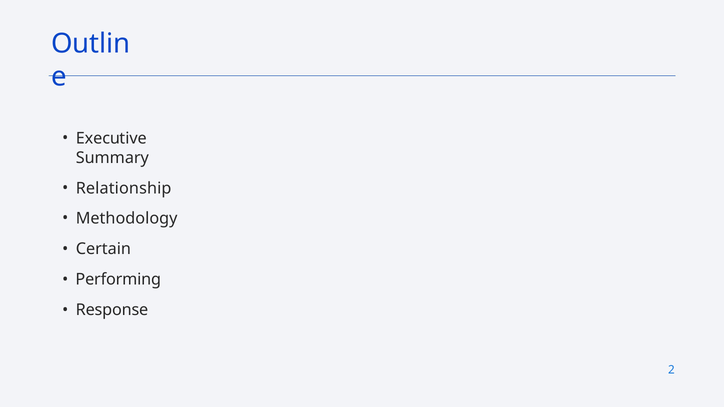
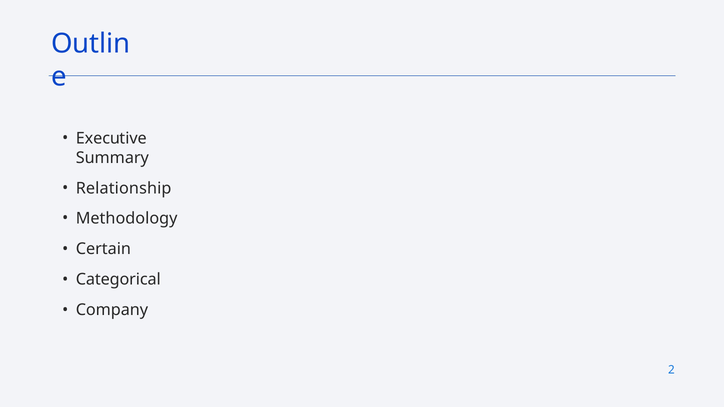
Performing: Performing -> Categorical
Response: Response -> Company
